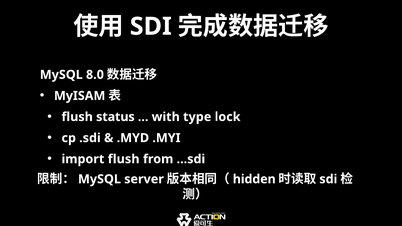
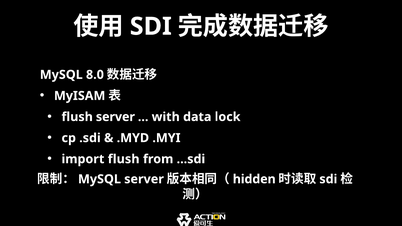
flush status: status -> server
type: type -> data
